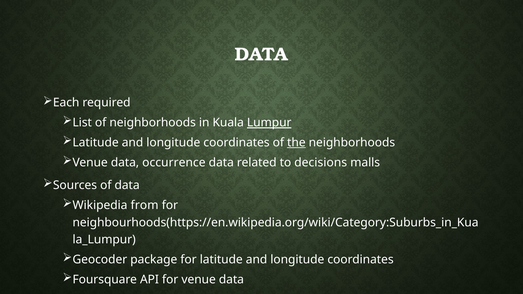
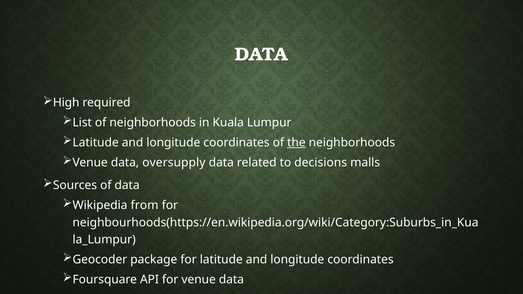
Each: Each -> High
Lumpur underline: present -> none
occurrence: occurrence -> oversupply
